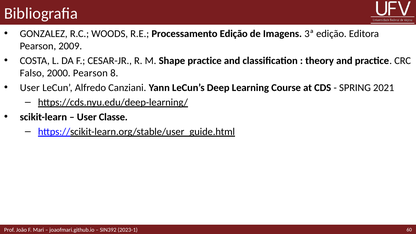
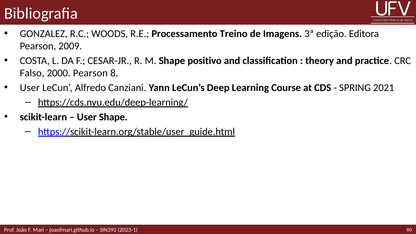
Processamento Edição: Edição -> Treino
Shape practice: practice -> positivo
User Classe: Classe -> Shape
